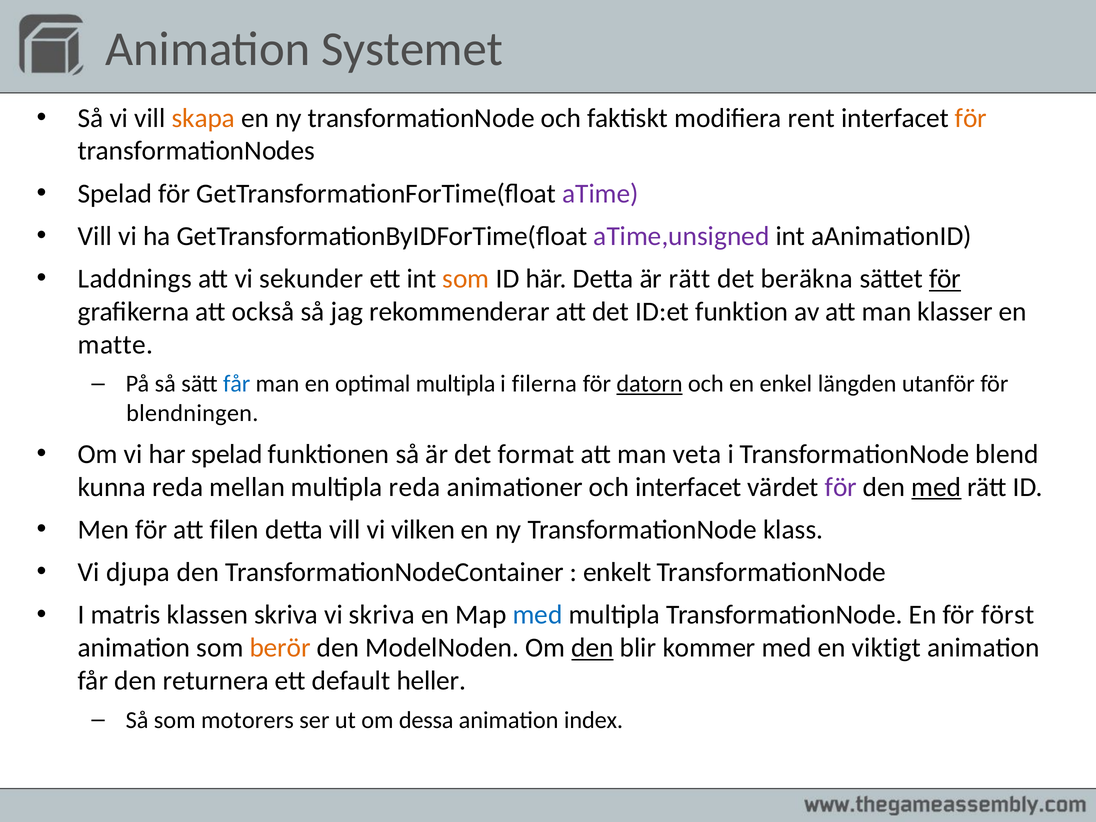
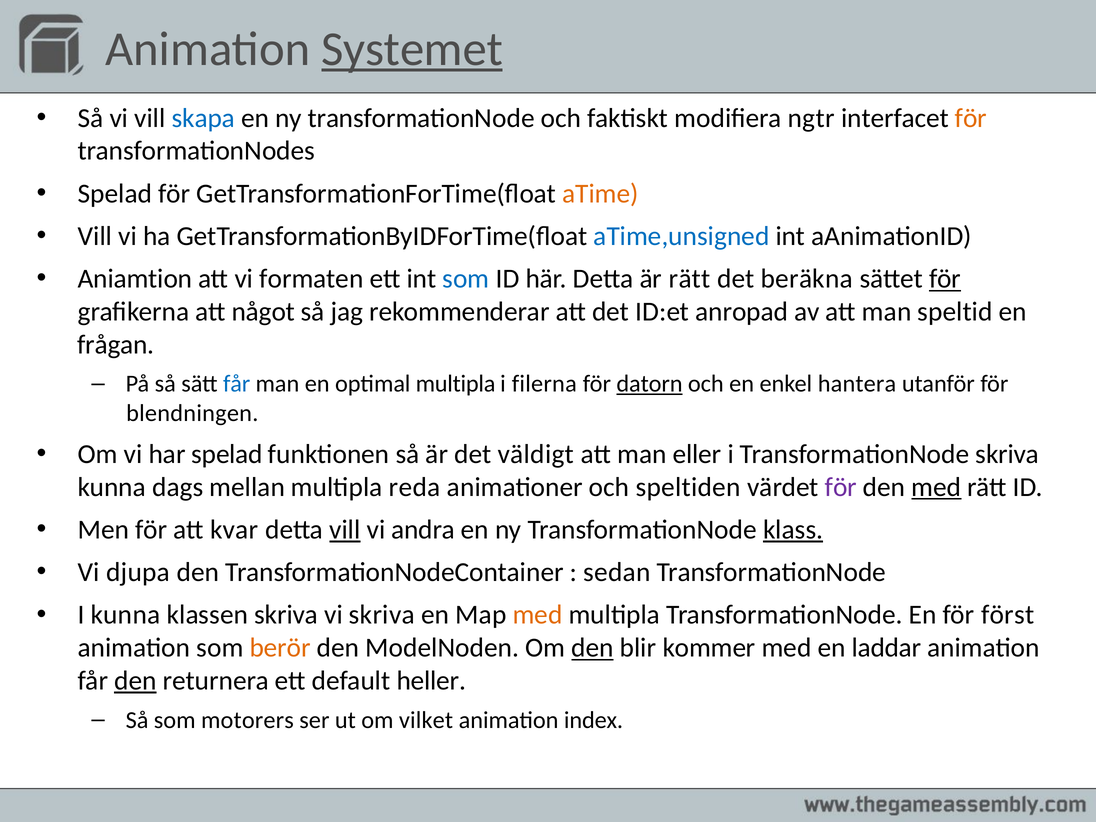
Systemet underline: none -> present
skapa colour: orange -> blue
rent: rent -> ngtr
aTime colour: purple -> orange
aTime,unsigned colour: purple -> blue
Laddnings: Laddnings -> Aniamtion
sekunder: sekunder -> formaten
som at (466, 279) colour: orange -> blue
också: också -> något
funktion: funktion -> anropad
klasser: klasser -> speltid
matte: matte -> frågan
längden: längden -> hantera
format: format -> väldigt
veta: veta -> eller
TransformationNode blend: blend -> skriva
kunna reda: reda -> dags
och interfacet: interfacet -> speltiden
filen: filen -> kvar
vill at (345, 530) underline: none -> present
vilken: vilken -> andra
klass underline: none -> present
enkelt: enkelt -> sedan
I matris: matris -> kunna
med at (538, 615) colour: blue -> orange
viktigt: viktigt -> laddar
den at (135, 681) underline: none -> present
dessa: dessa -> vilket
